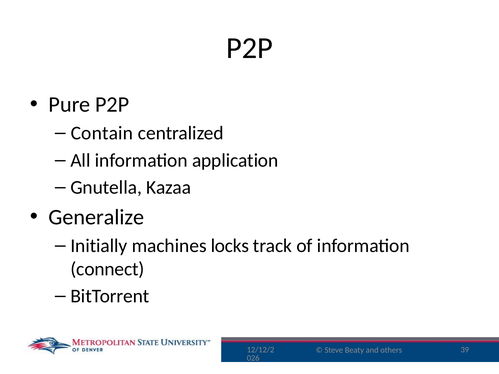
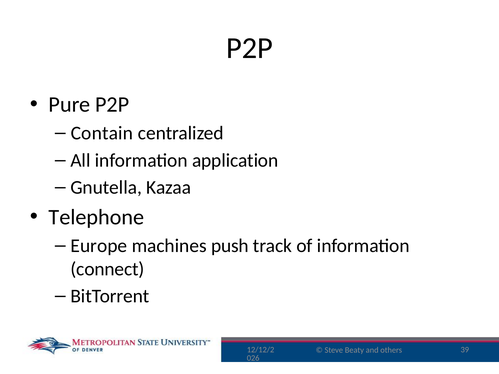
Generalize: Generalize -> Telephone
Initially: Initially -> Europe
locks: locks -> push
